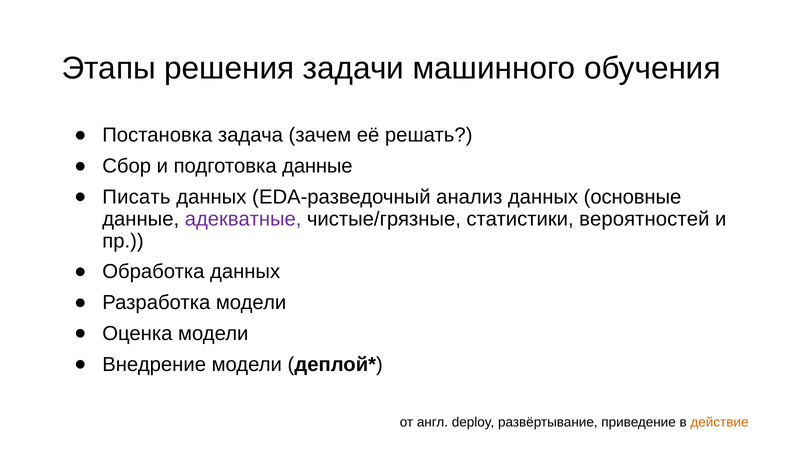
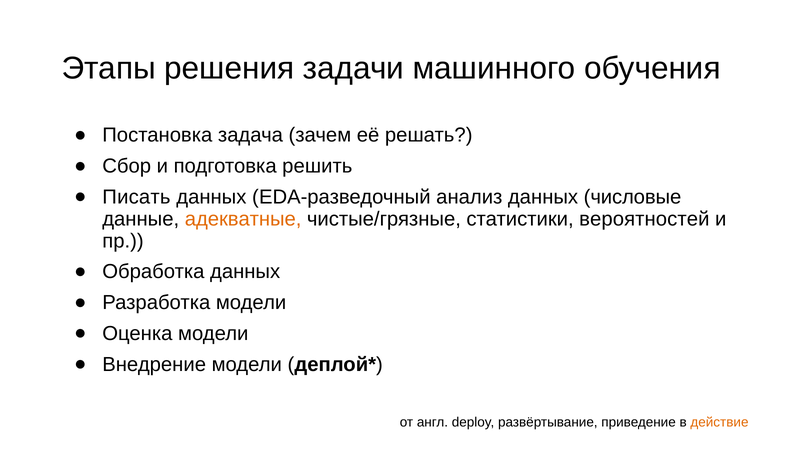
подготовка данные: данные -> решить
основные: основные -> числовые
адекватные colour: purple -> orange
